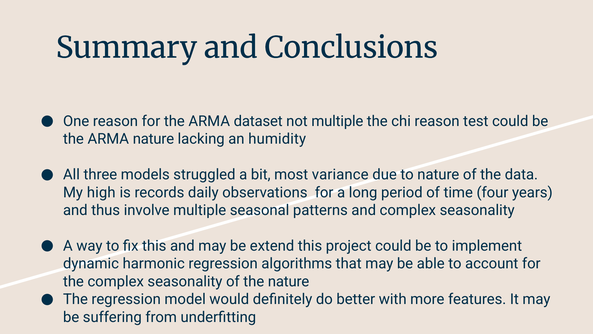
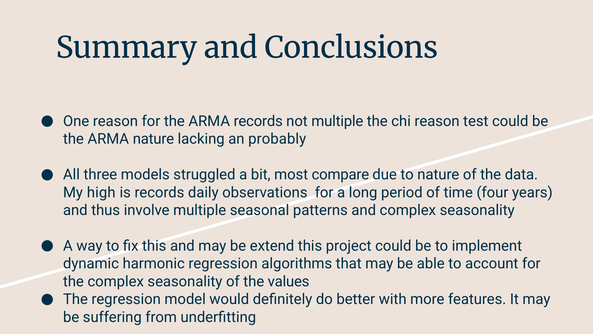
ARMA dataset: dataset -> records
humidity: humidity -> probably
variance: variance -> compare
the nature: nature -> values
